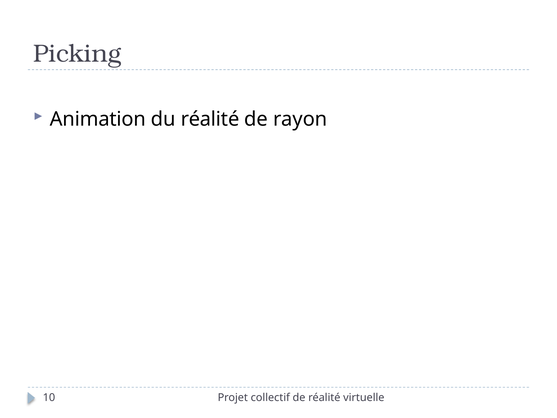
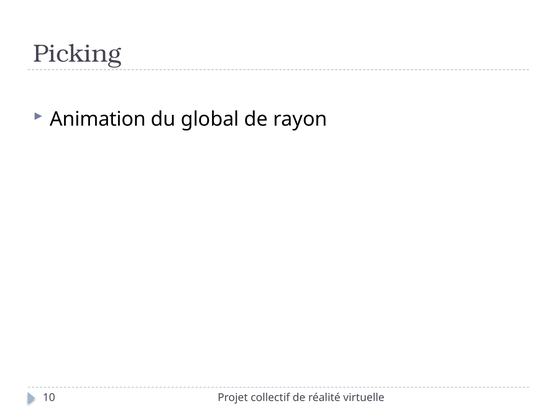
du réalité: réalité -> global
